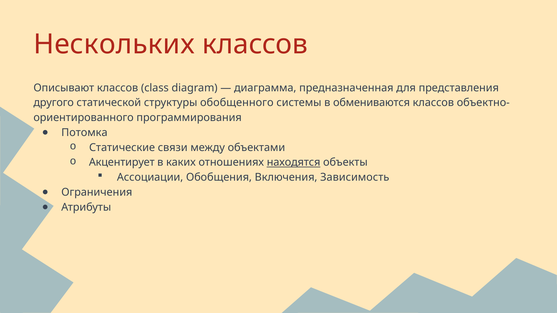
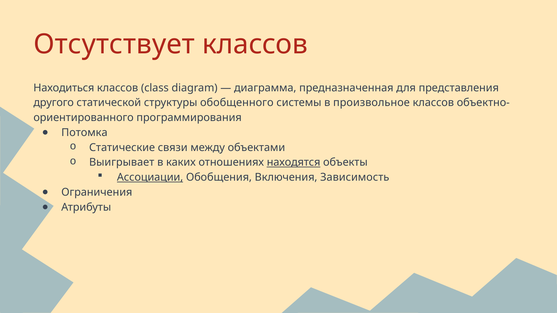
Нескольких: Нескольких -> Отсутствует
Описывают: Описывают -> Находиться
обмениваются: обмениваются -> произвольное
Акцентирует: Акцентирует -> Выигрывает
Ассоциации underline: none -> present
